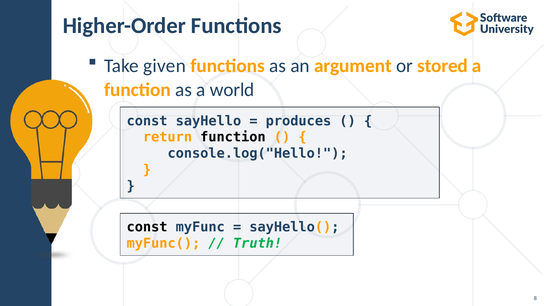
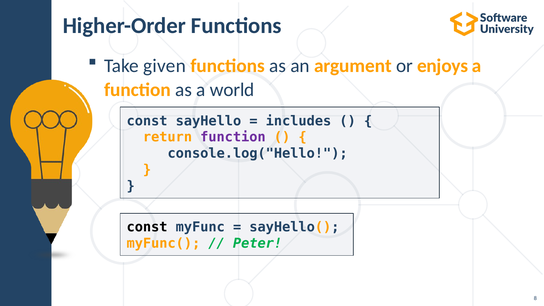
stored: stored -> enjoys
produces: produces -> includes
function at (233, 137) colour: black -> purple
Truth: Truth -> Peter
